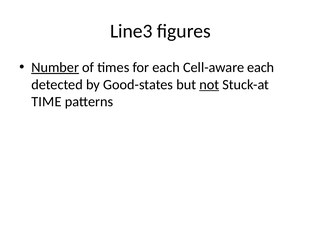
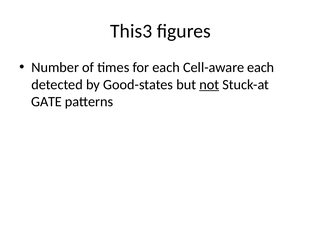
Line3: Line3 -> This3
Number underline: present -> none
TIME: TIME -> GATE
